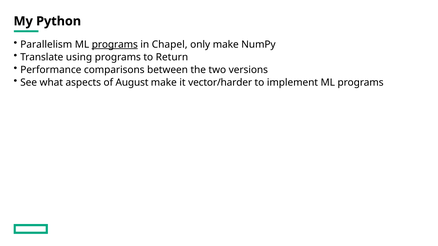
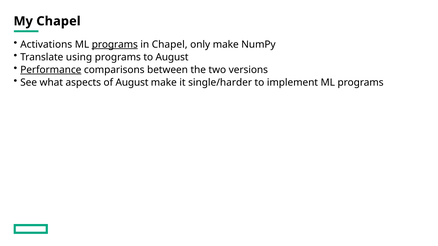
My Python: Python -> Chapel
Parallelism: Parallelism -> Activations
to Return: Return -> August
Performance underline: none -> present
vector/harder: vector/harder -> single/harder
